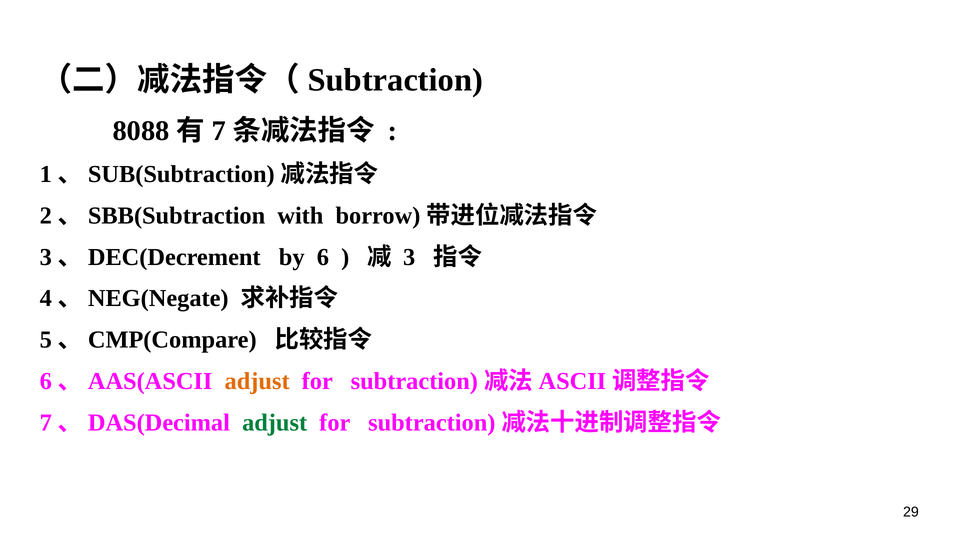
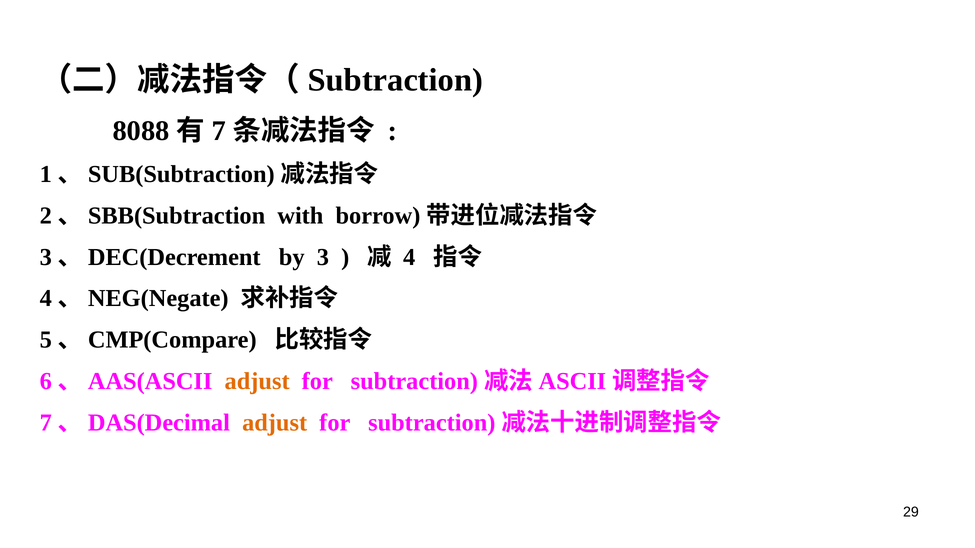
6: 6 -> 3
3: 3 -> 4
adjust at (275, 423) colour: green -> orange
